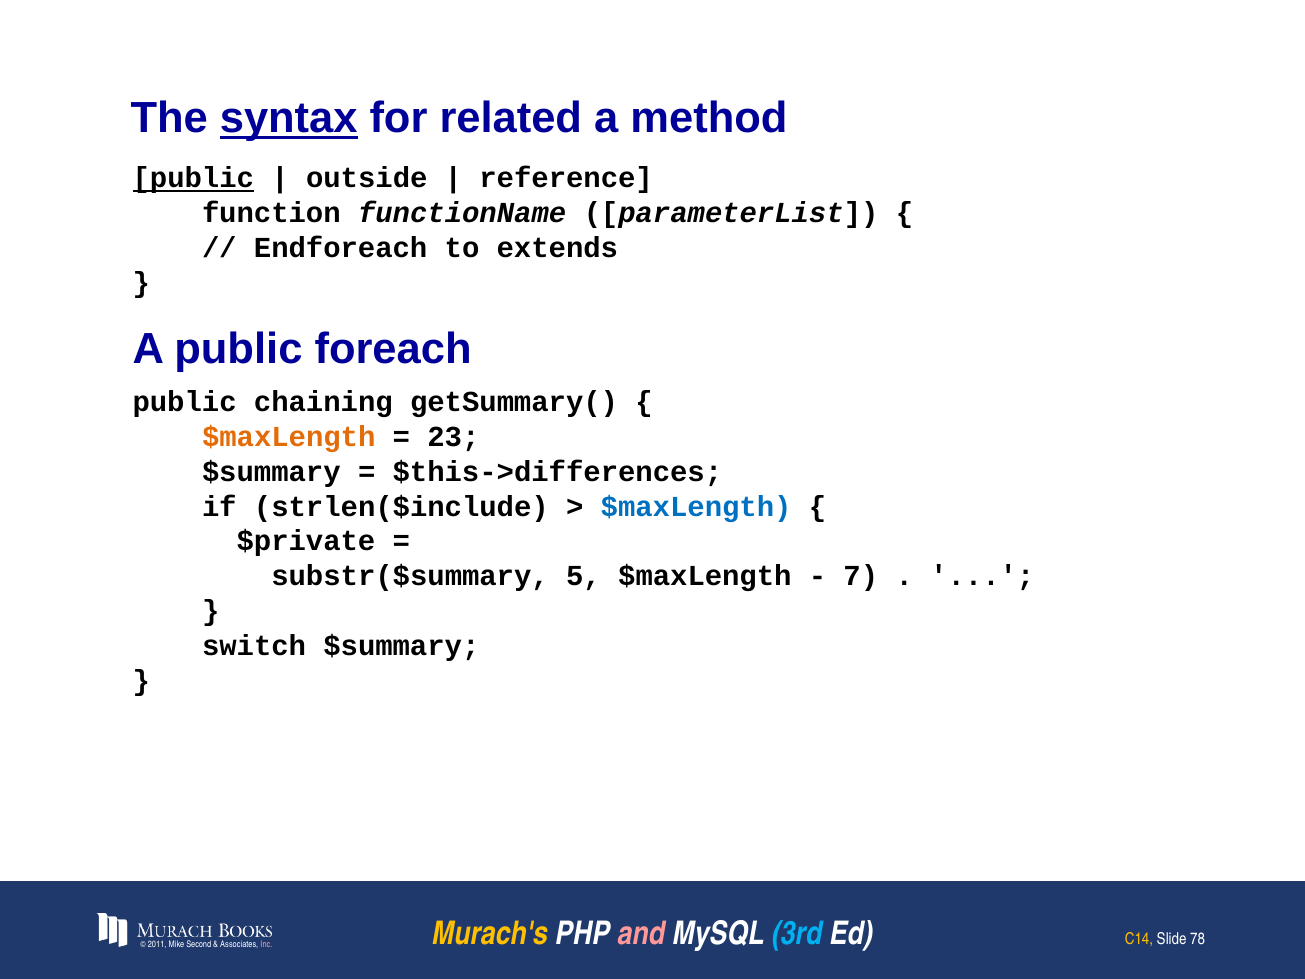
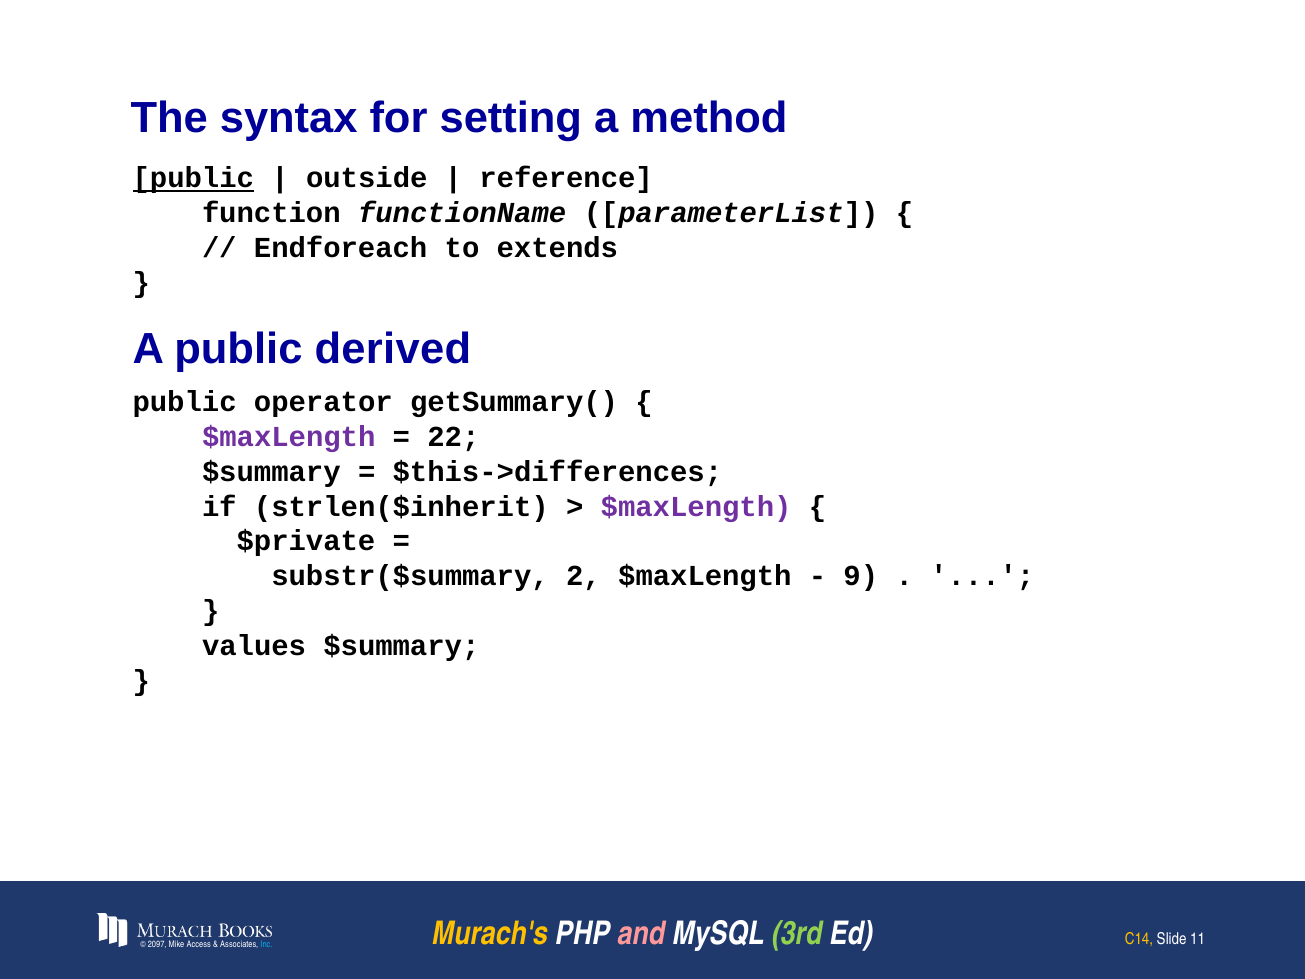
syntax underline: present -> none
related: related -> setting
foreach: foreach -> derived
chaining: chaining -> operator
$maxLength at (289, 437) colour: orange -> purple
23: 23 -> 22
strlen($include: strlen($include -> strlen($inherit
$maxLength at (696, 506) colour: blue -> purple
5: 5 -> 2
7: 7 -> 9
switch: switch -> values
3rd colour: light blue -> light green
78: 78 -> 11
2011: 2011 -> 2097
Second: Second -> Access
Inc colour: pink -> light blue
